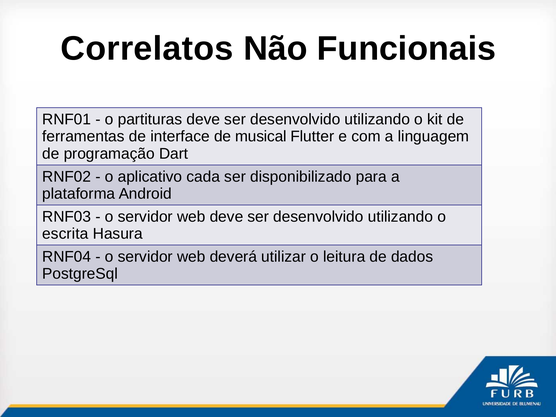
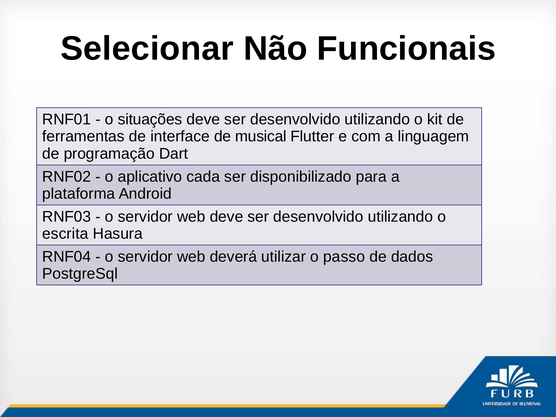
Correlatos: Correlatos -> Selecionar
partituras: partituras -> situações
leitura: leitura -> passo
